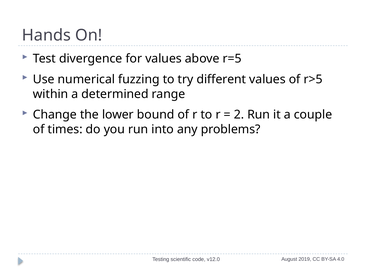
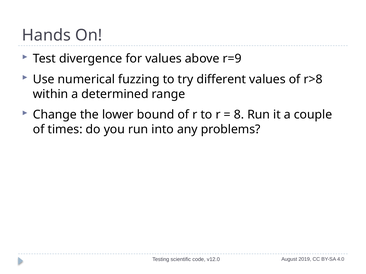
r=5: r=5 -> r=9
r>5: r>5 -> r>8
2: 2 -> 8
